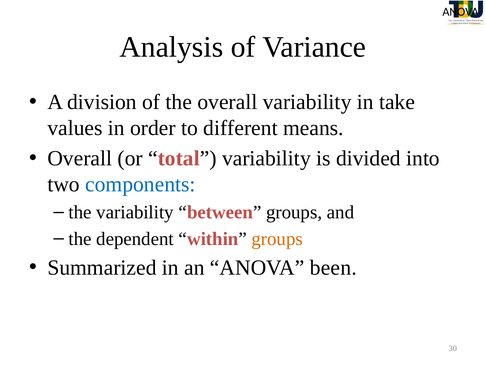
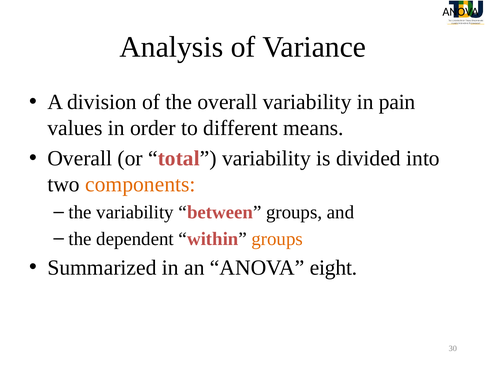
take: take -> pain
components colour: blue -> orange
been: been -> eight
